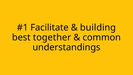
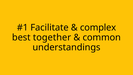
building: building -> complex
